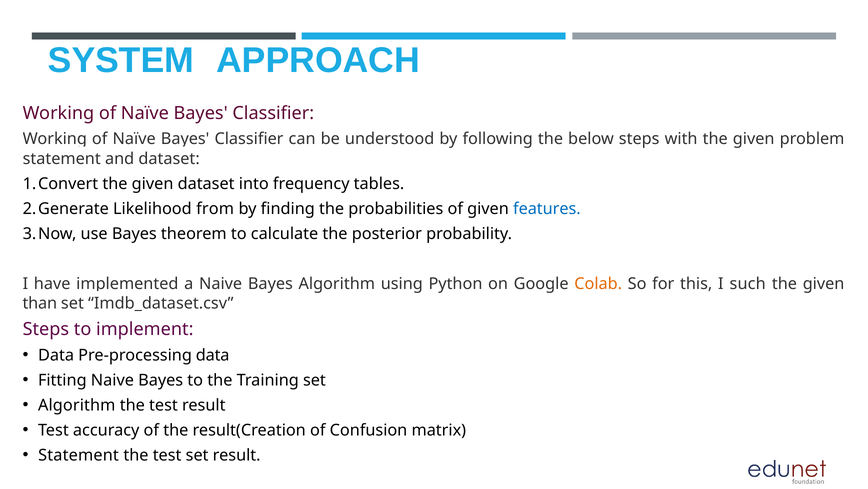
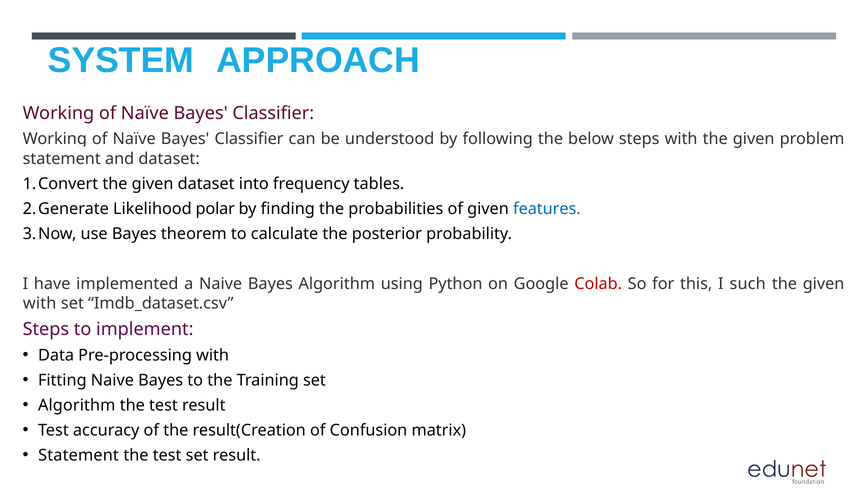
from: from -> polar
Colab colour: orange -> red
than at (40, 303): than -> with
Pre-processing data: data -> with
